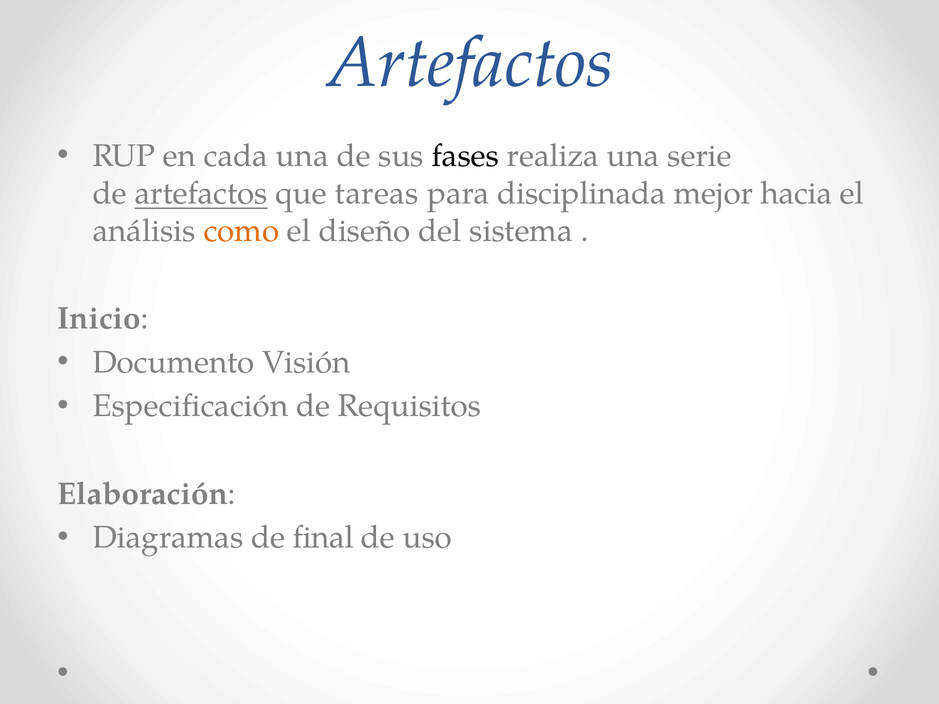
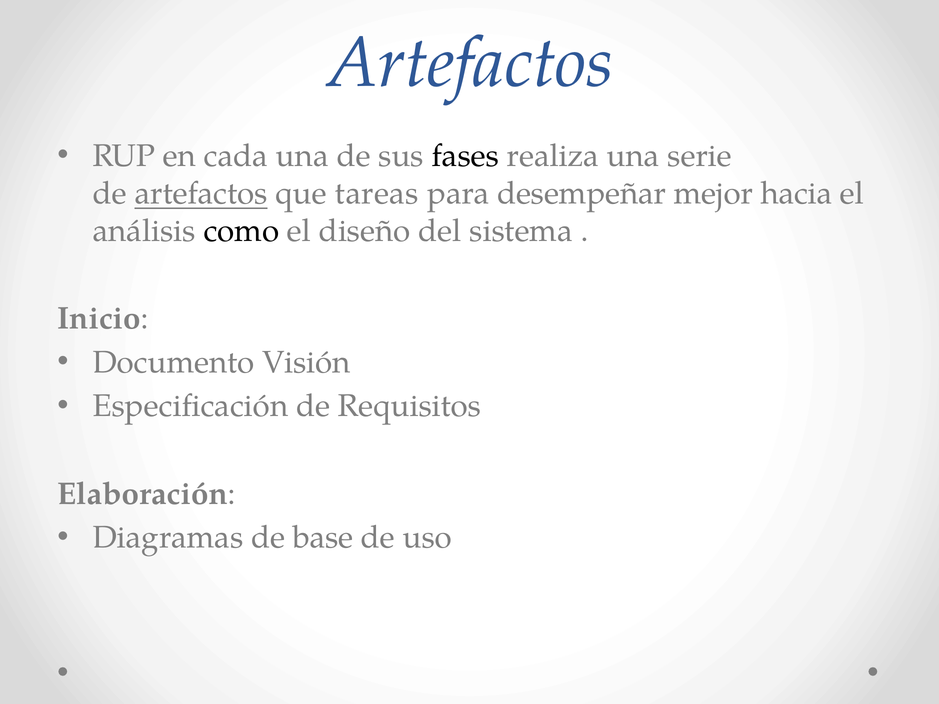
disciplinada: disciplinada -> desempeñar
como colour: orange -> black
final: final -> base
